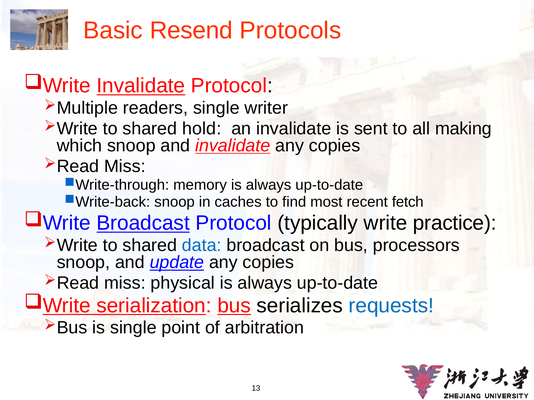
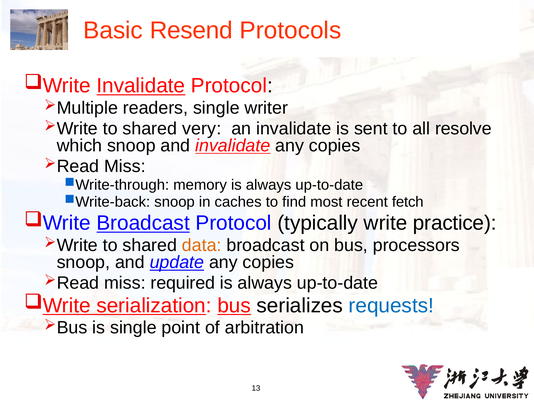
hold: hold -> very
making: making -> resolve
data colour: blue -> orange
physical: physical -> required
